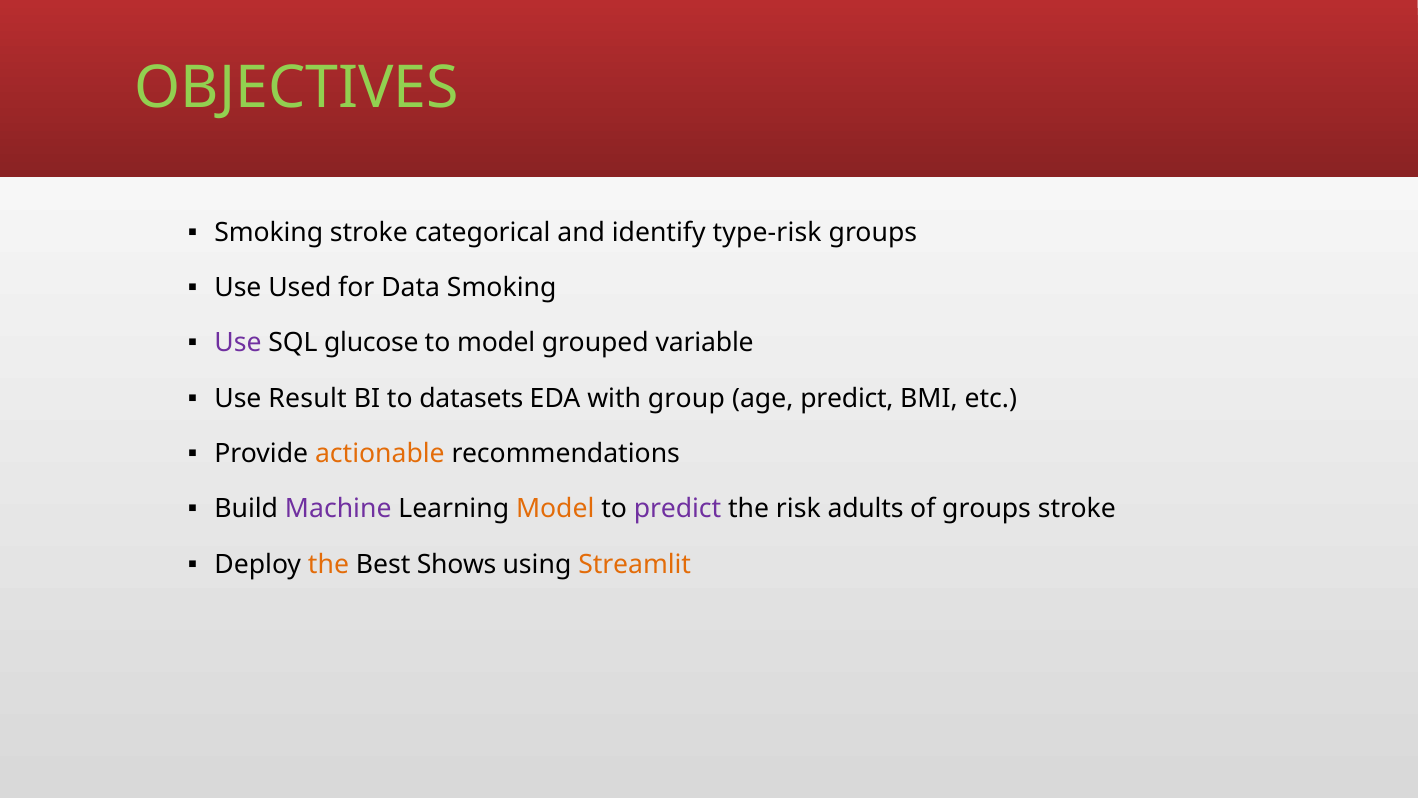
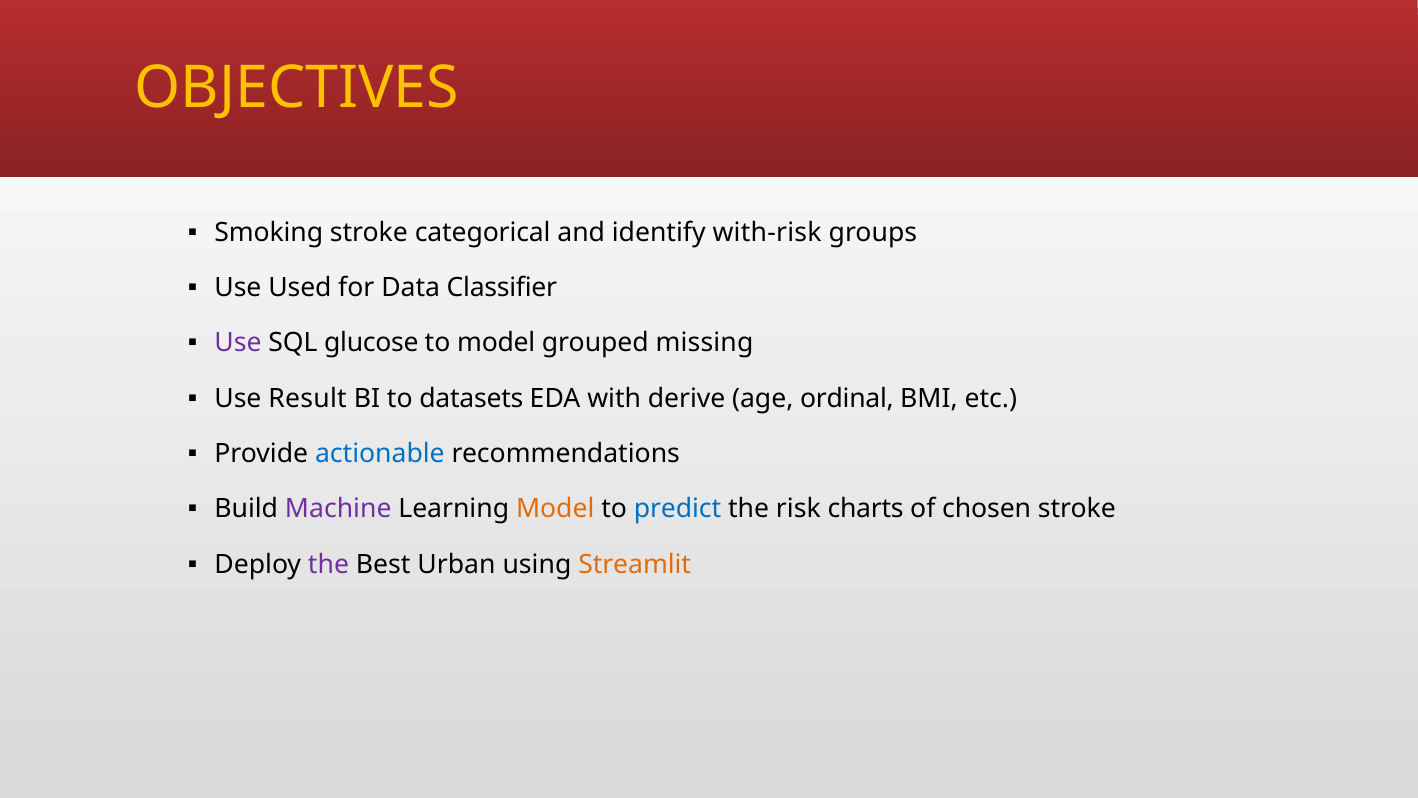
OBJECTIVES colour: light green -> yellow
type-risk: type-risk -> with-risk
Data Smoking: Smoking -> Classifier
variable: variable -> missing
group: group -> derive
age predict: predict -> ordinal
actionable colour: orange -> blue
predict at (678, 509) colour: purple -> blue
adults: adults -> charts
of groups: groups -> chosen
the at (328, 564) colour: orange -> purple
Shows: Shows -> Urban
